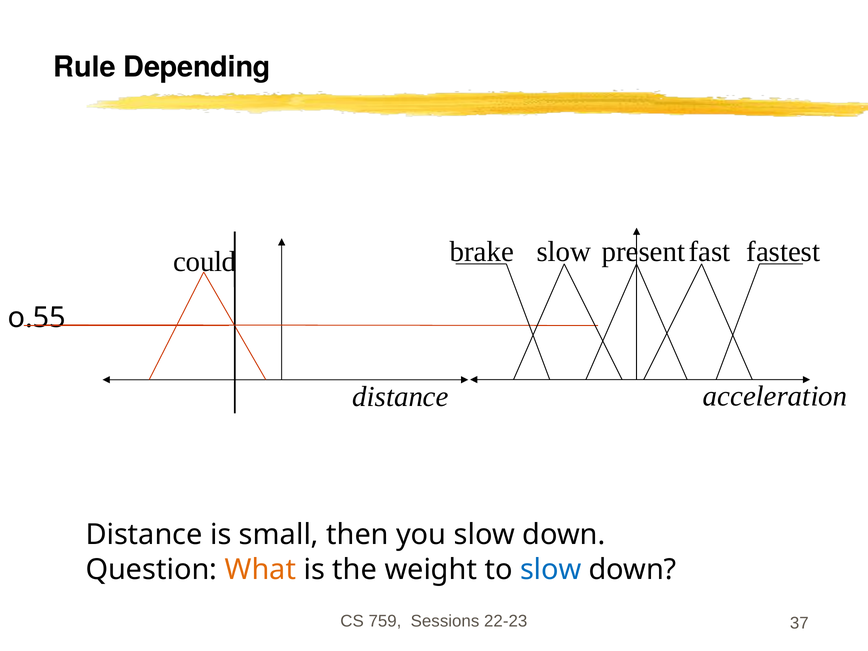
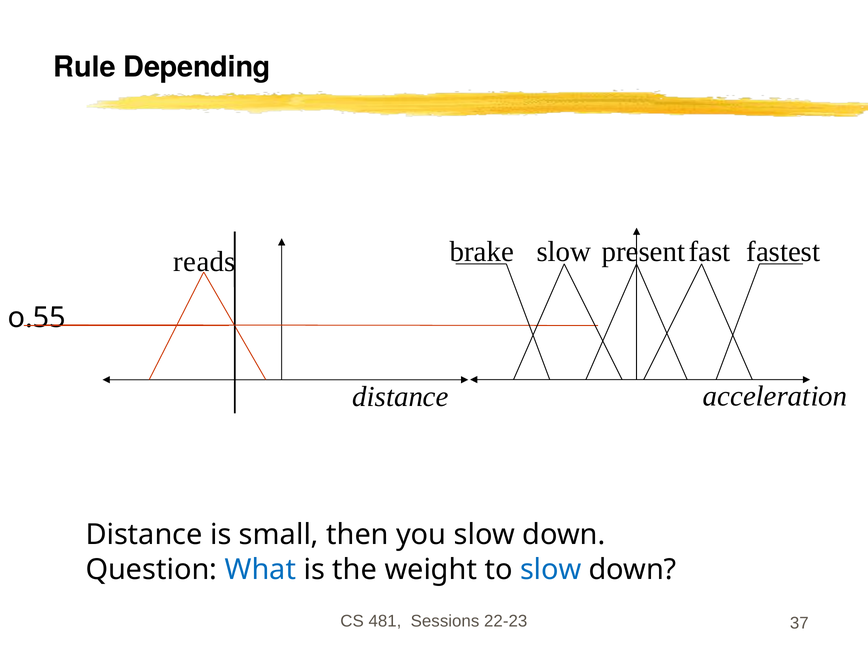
could: could -> reads
What colour: orange -> blue
759: 759 -> 481
